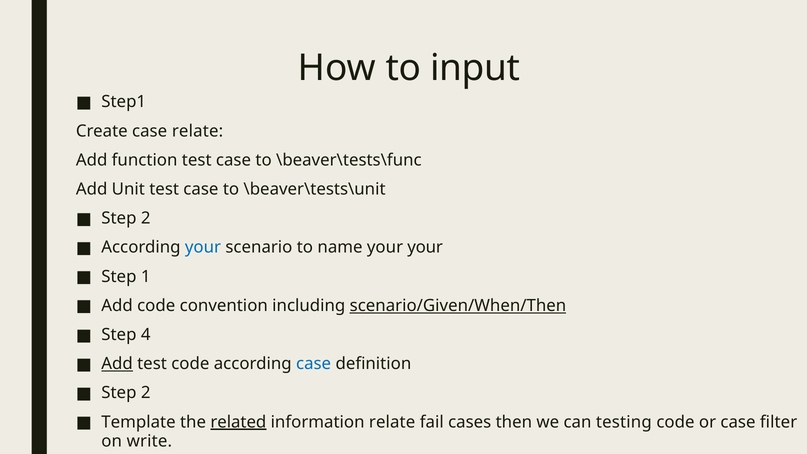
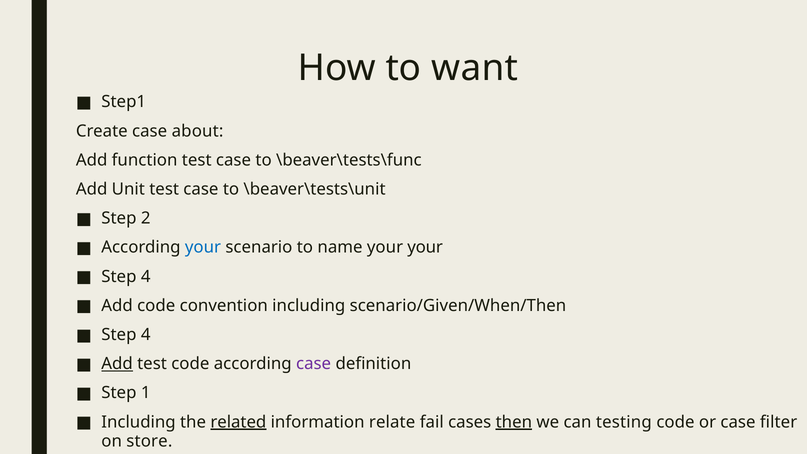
input: input -> want
case relate: relate -> about
1 at (146, 276): 1 -> 4
scenario/Given/When/Then underline: present -> none
case at (314, 364) colour: blue -> purple
2 at (146, 393): 2 -> 1
Template at (139, 422): Template -> Including
then underline: none -> present
write: write -> store
